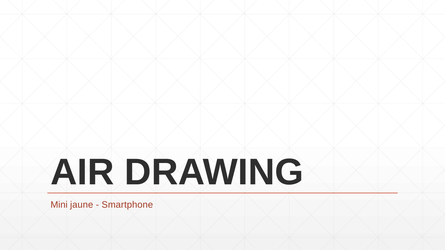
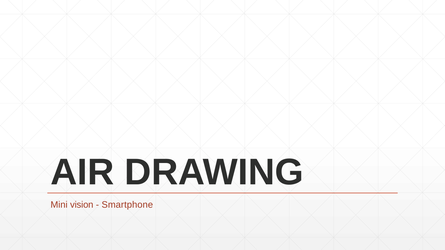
jaune: jaune -> vision
